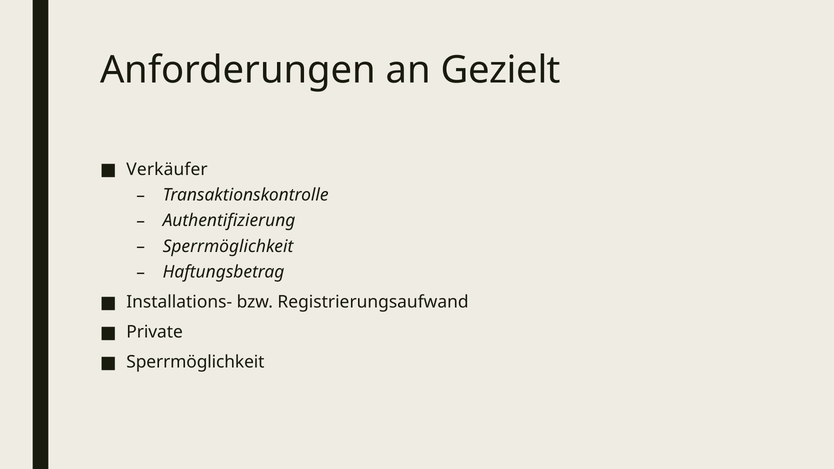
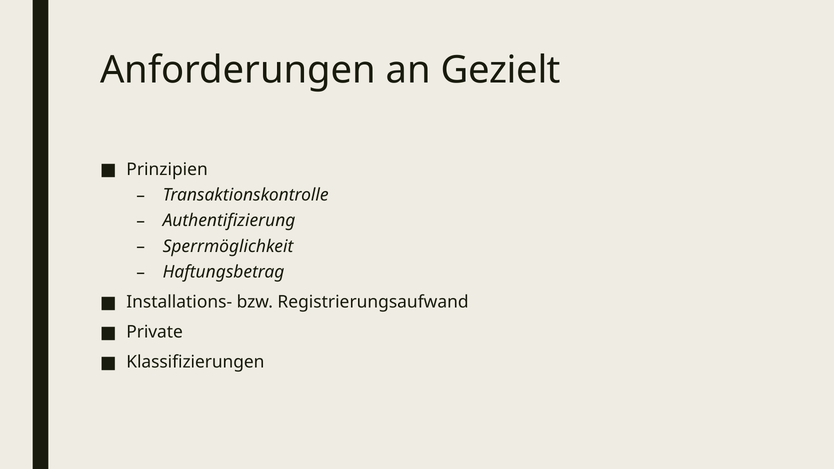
Verkäufer: Verkäufer -> Prinzipien
Sperrmöglichkeit at (195, 362): Sperrmöglichkeit -> Klassifizierungen
